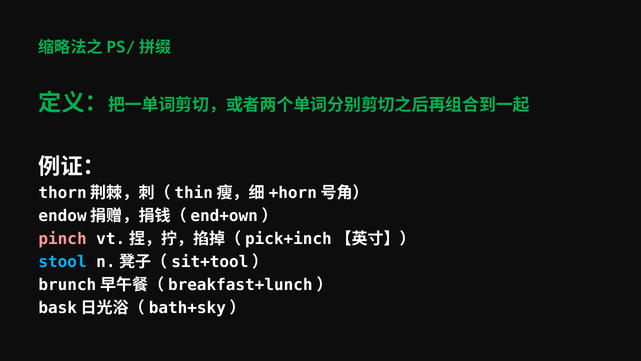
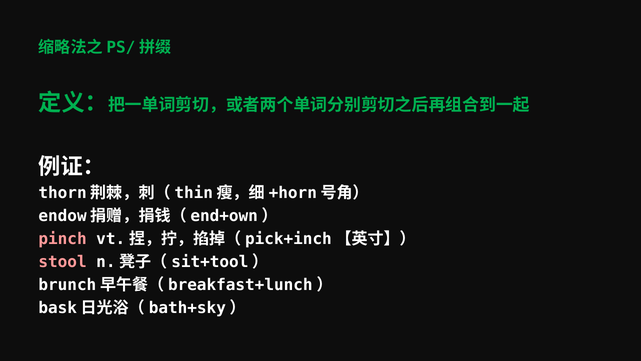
stool colour: light blue -> pink
